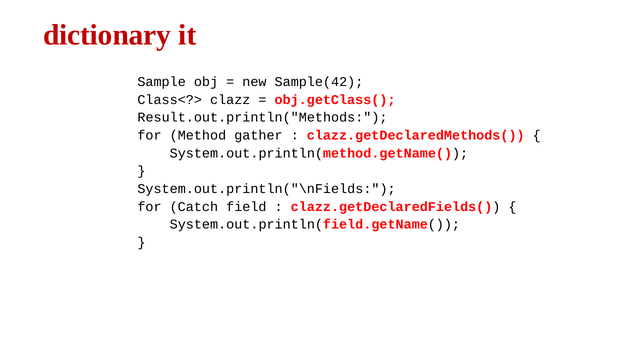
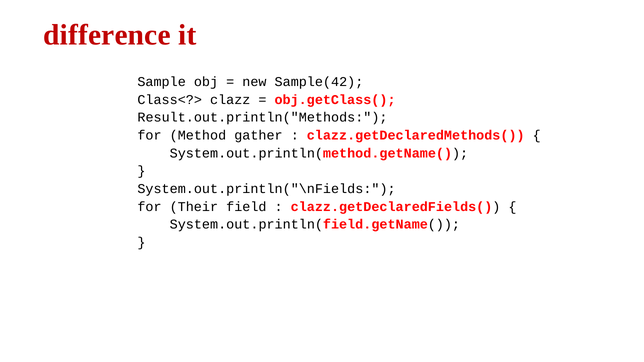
dictionary: dictionary -> difference
Catch: Catch -> Their
